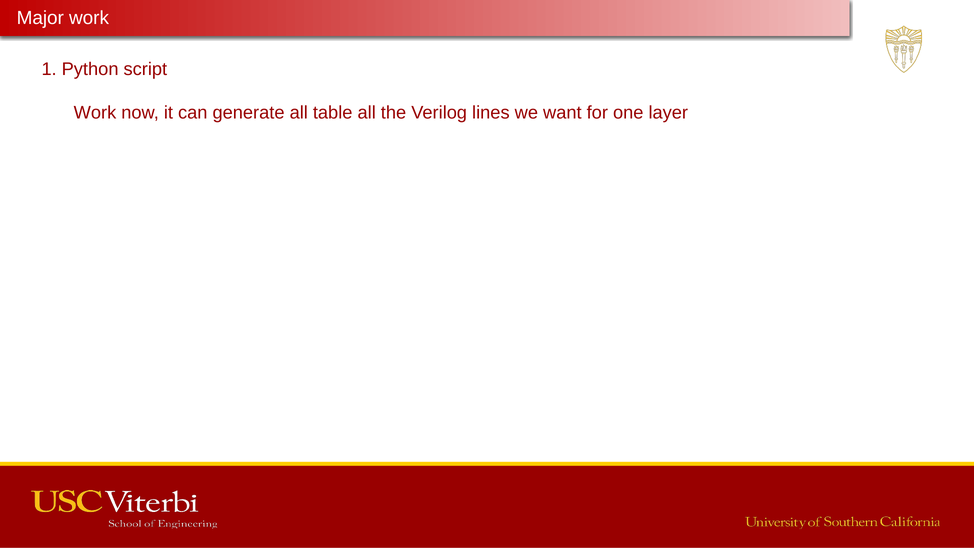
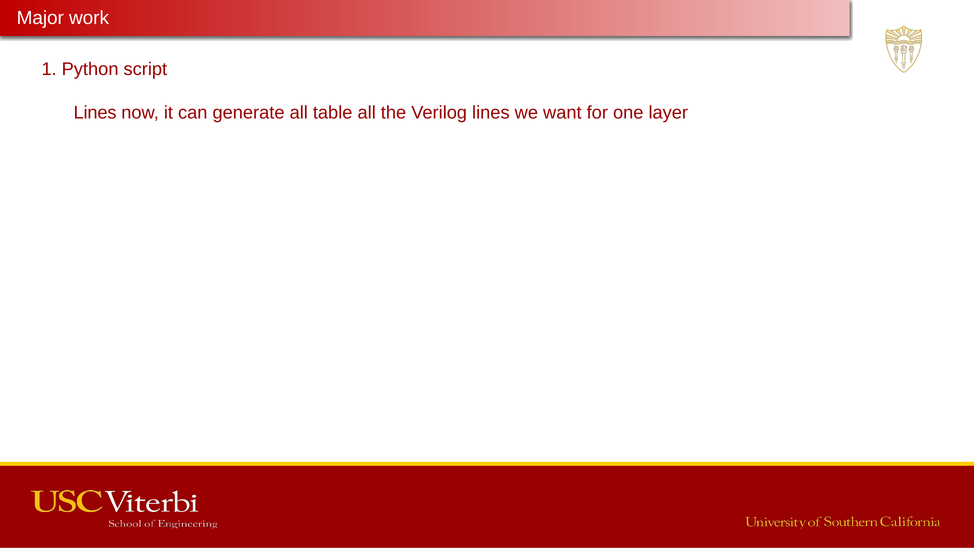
Work at (95, 113): Work -> Lines
